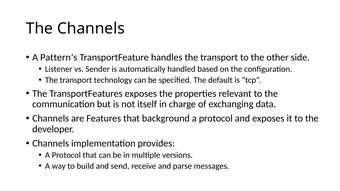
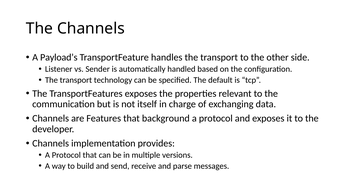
Pattern’s: Pattern’s -> Payload’s
